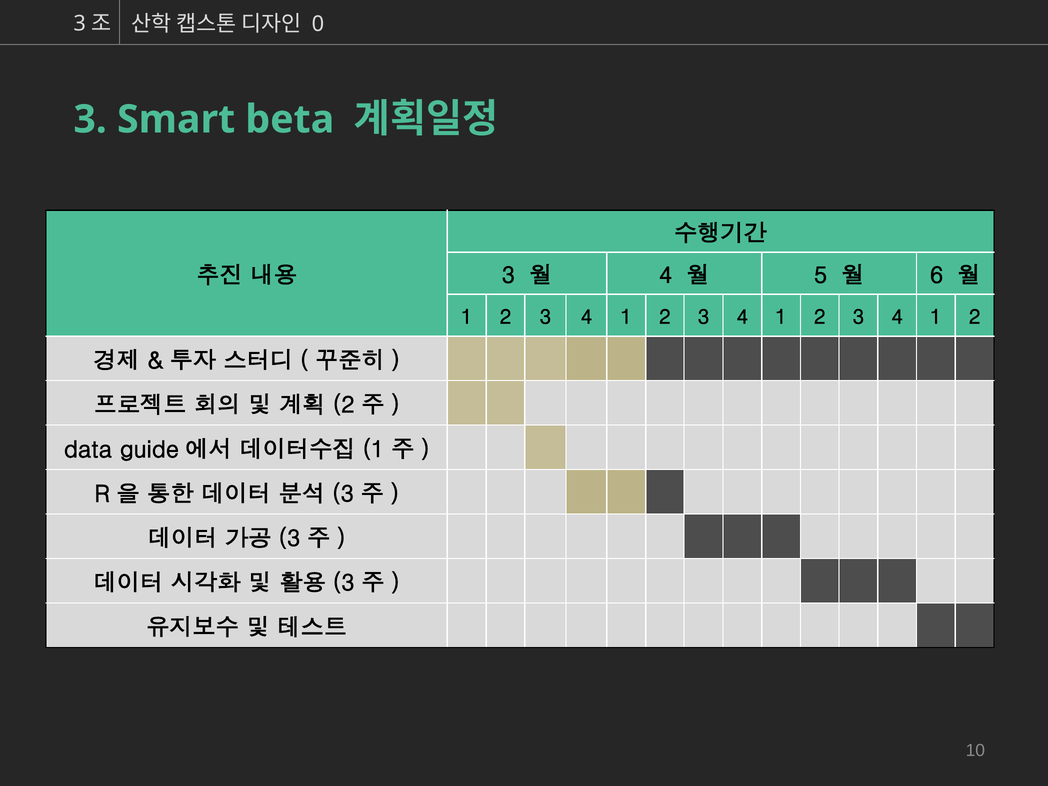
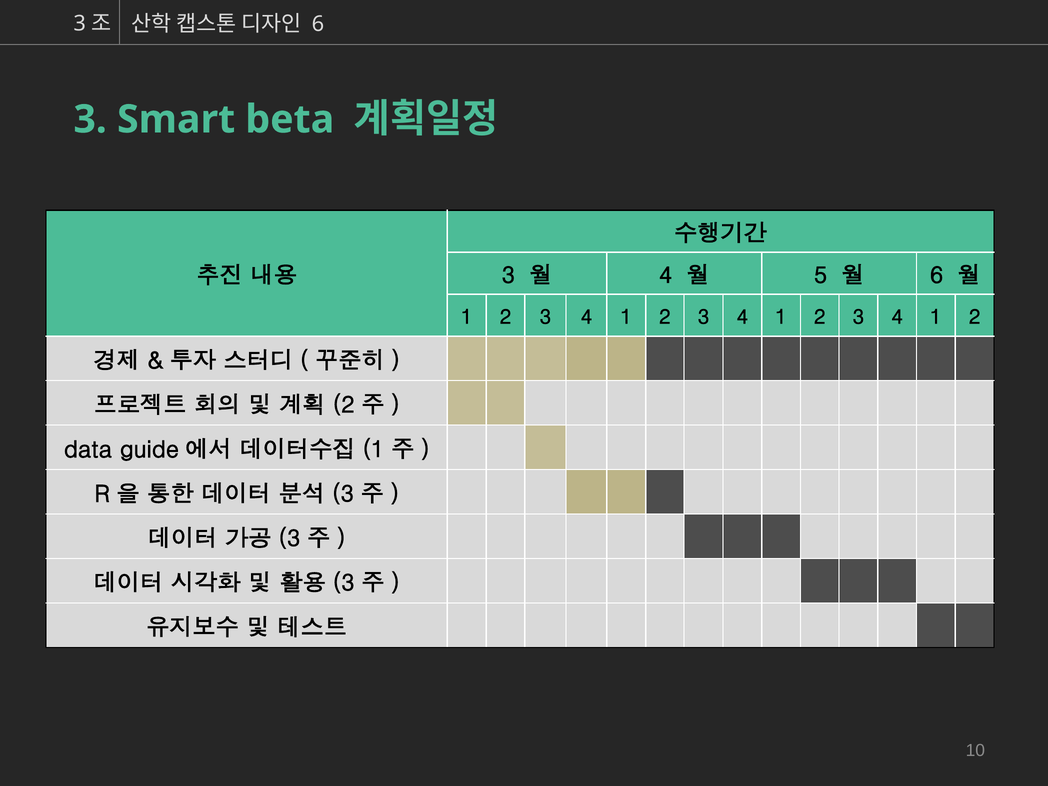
0 at (318, 24): 0 -> 6
